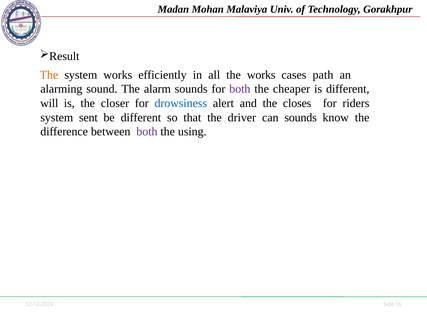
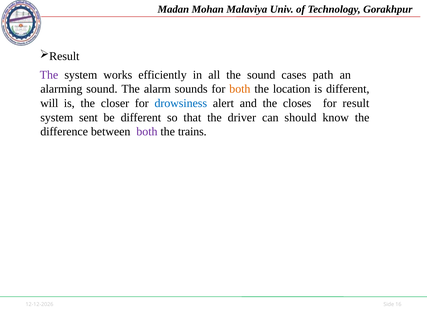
The at (49, 75) colour: orange -> purple
the works: works -> sound
both at (240, 89) colour: purple -> orange
cheaper: cheaper -> location
riders: riders -> result
can sounds: sounds -> should
using: using -> trains
